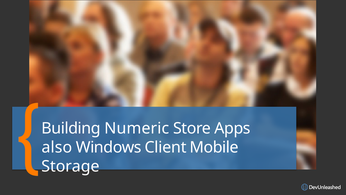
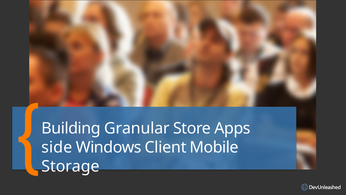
Numeric: Numeric -> Granular
also: also -> side
